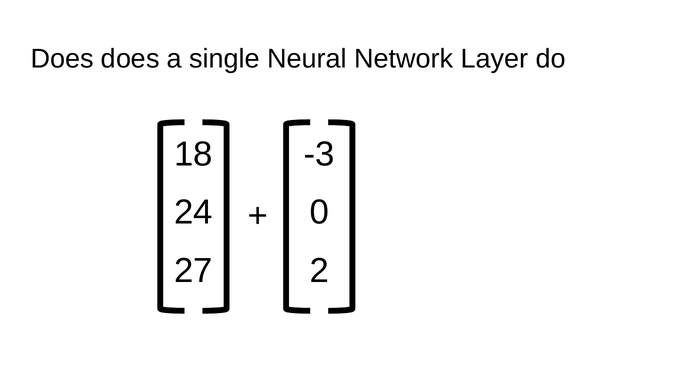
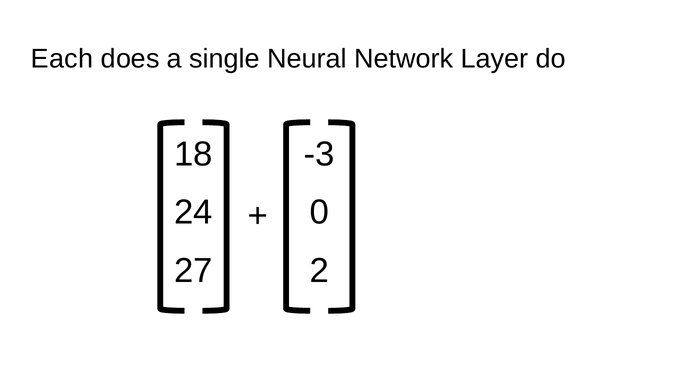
Does at (62, 59): Does -> Each
